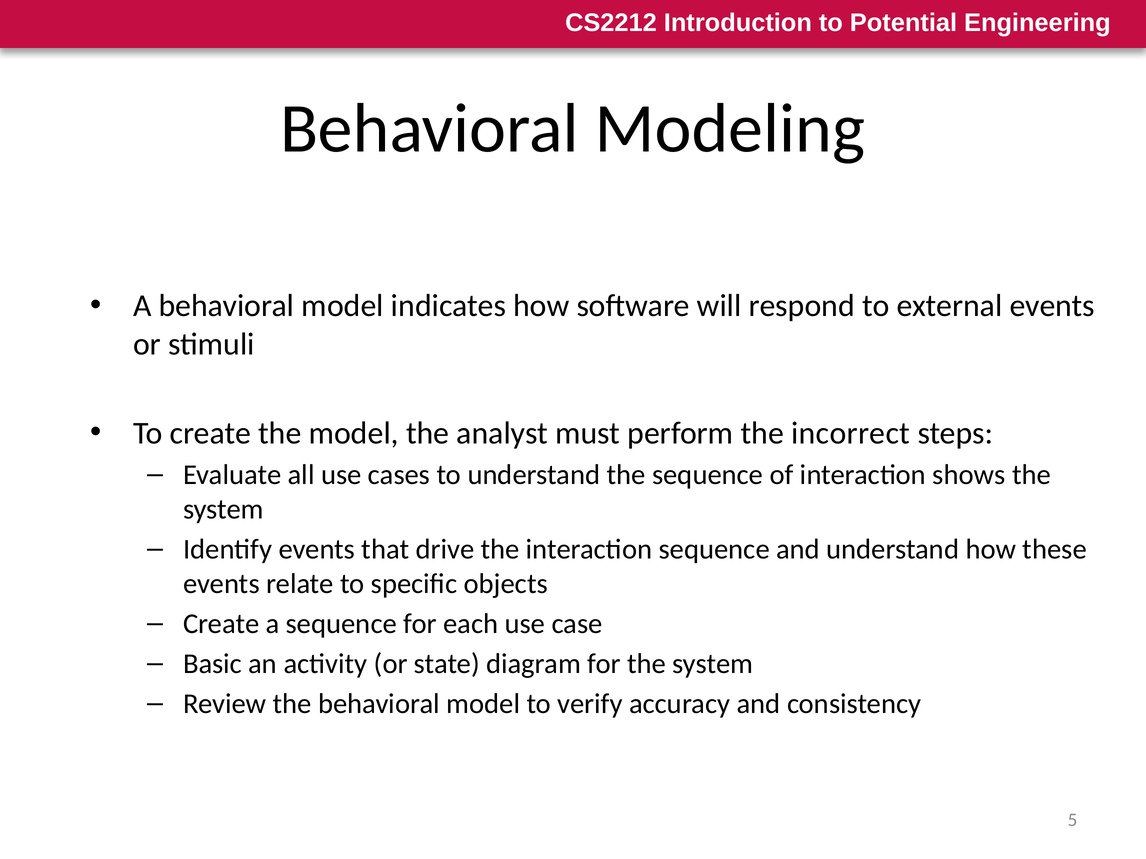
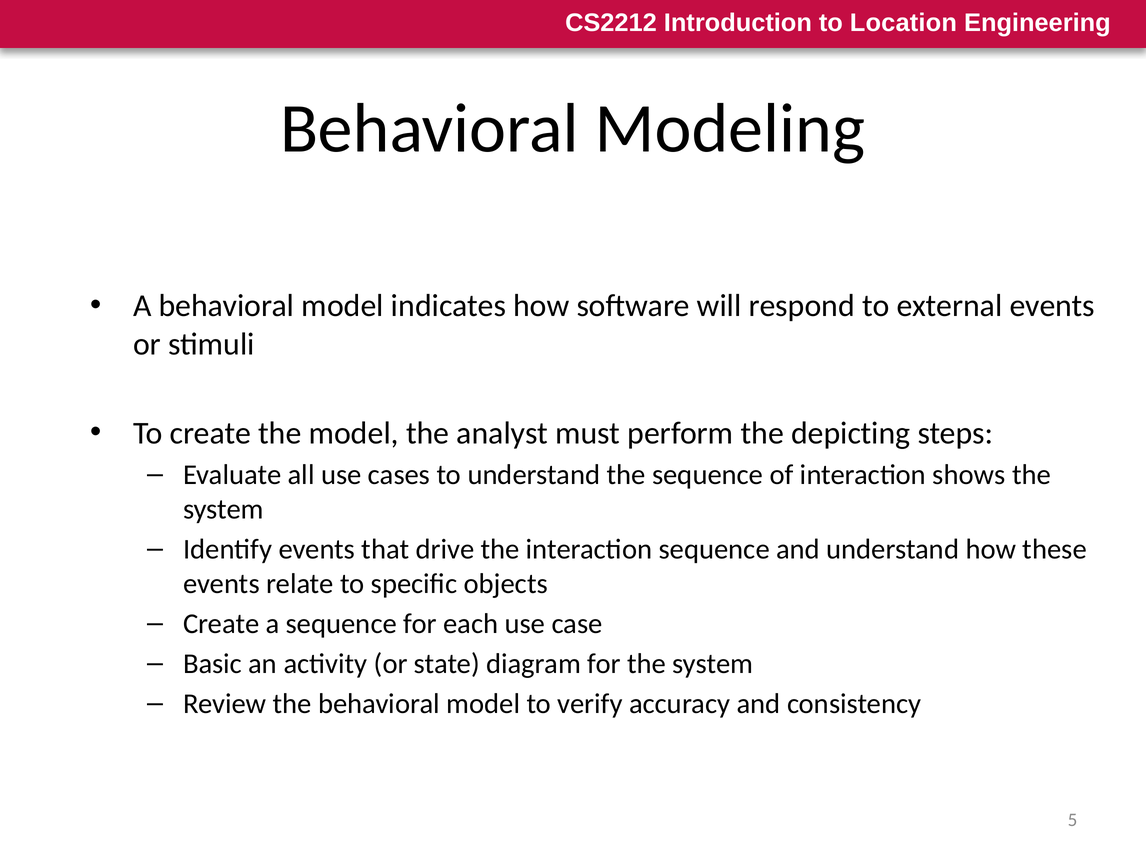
Potential: Potential -> Location
incorrect: incorrect -> depicting
